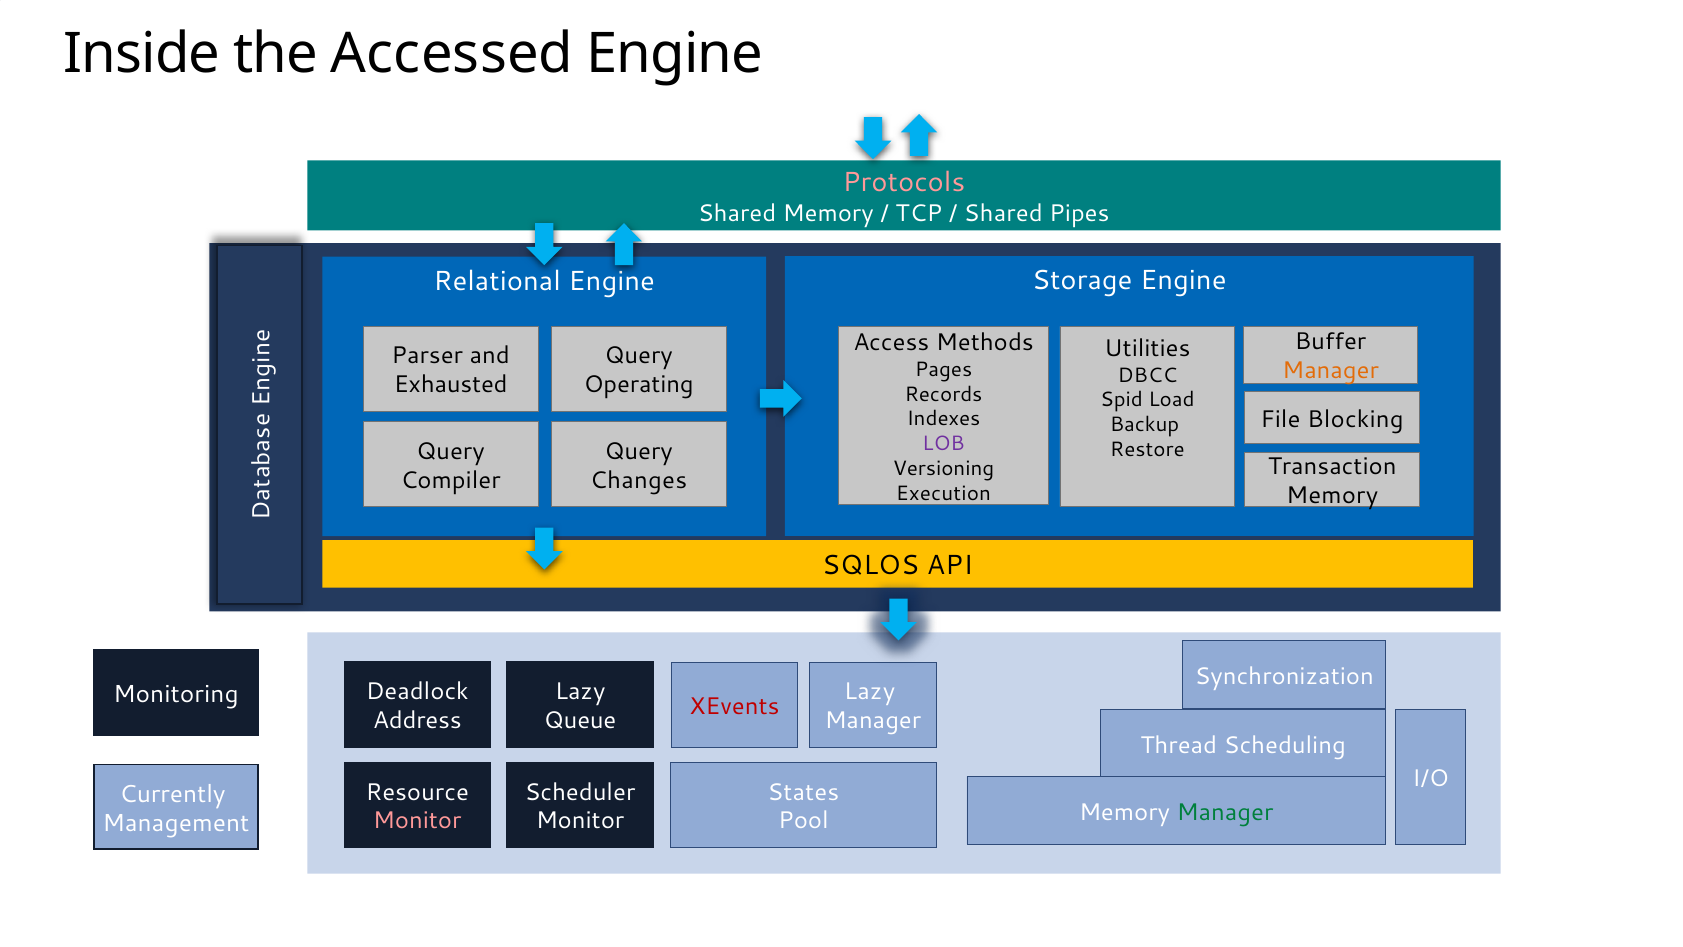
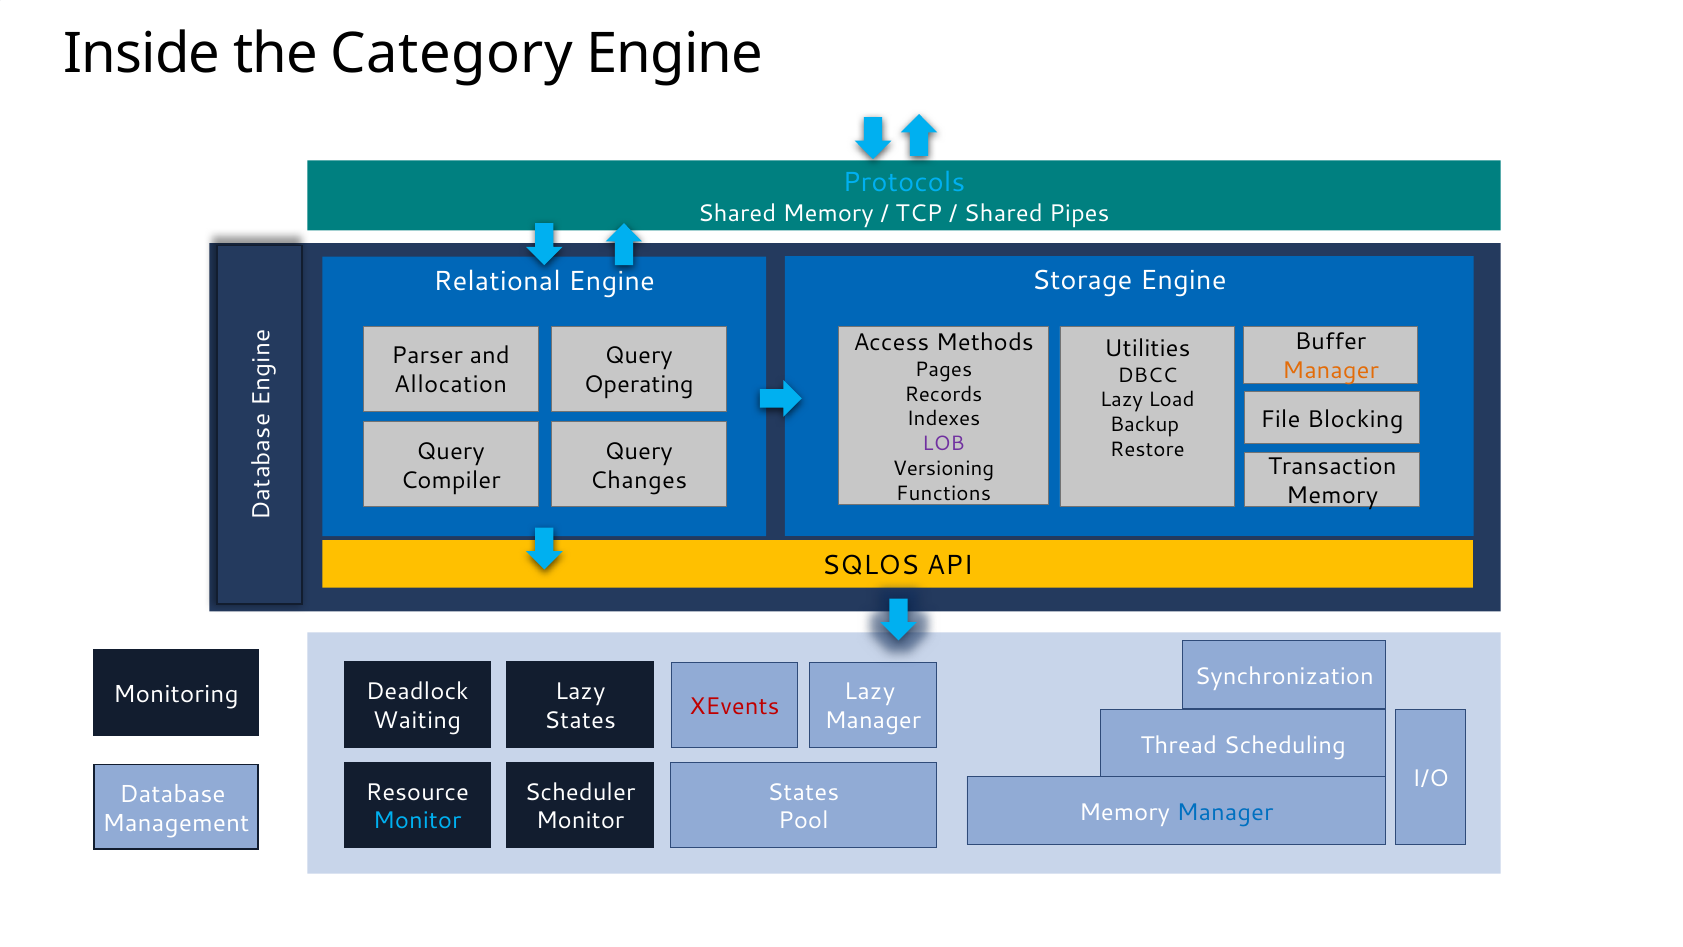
Accessed: Accessed -> Category
Protocols colour: pink -> light blue
Exhausted: Exhausted -> Allocation
Spid at (1121, 400): Spid -> Lazy
Execution: Execution -> Functions
Address: Address -> Waiting
Queue at (580, 721): Queue -> States
Currently: Currently -> Database
Manager at (1225, 812) colour: green -> blue
Monitor at (417, 821) colour: pink -> light blue
